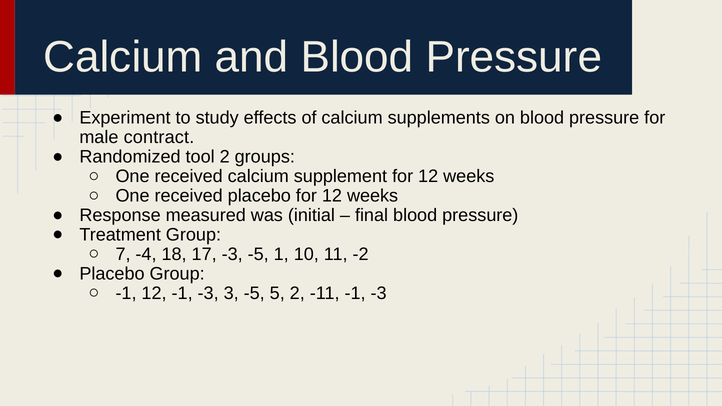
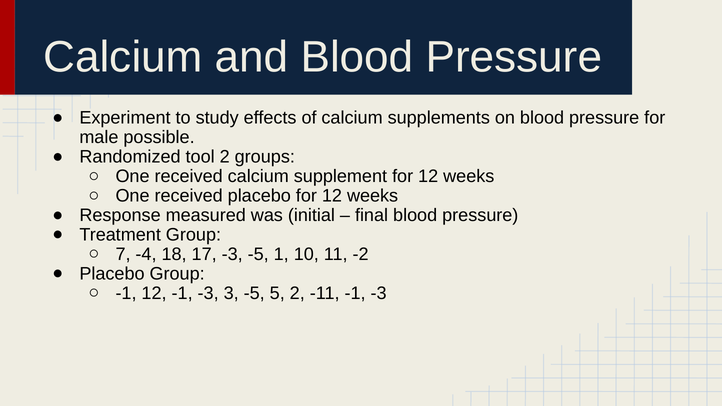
contract: contract -> possible
